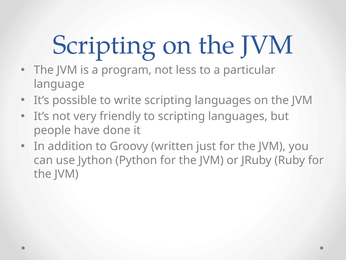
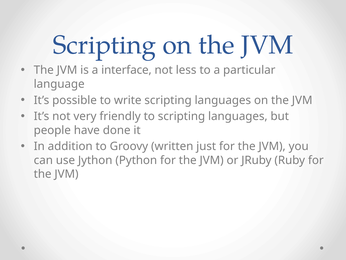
program: program -> interface
